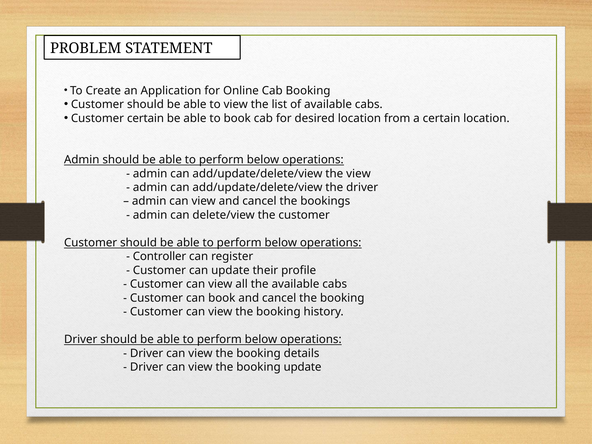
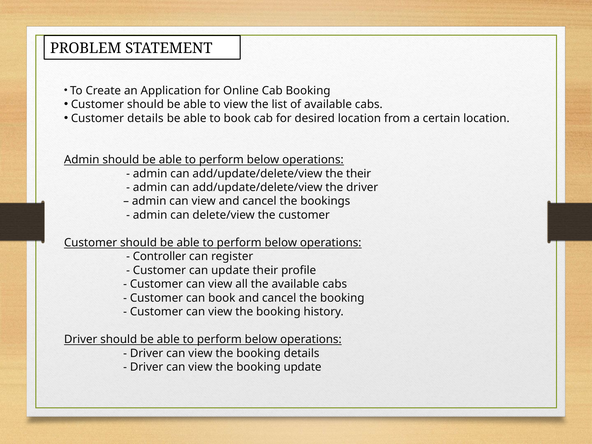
Customer certain: certain -> details
the view: view -> their
